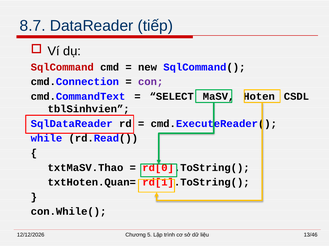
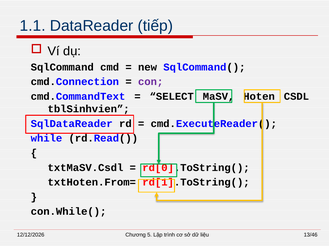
8.7: 8.7 -> 1.1
SqlCommand colour: red -> black
txtMaSV.Thao: txtMaSV.Thao -> txtMaSV.Csdl
txtHoten.Quan=: txtHoten.Quan= -> txtHoten.From=
